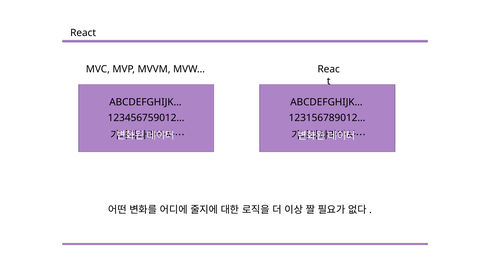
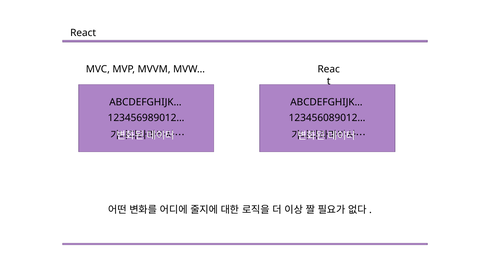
123456759012…: 123456759012… -> 123456989012…
123156789012…: 123156789012… -> 123456089012…
